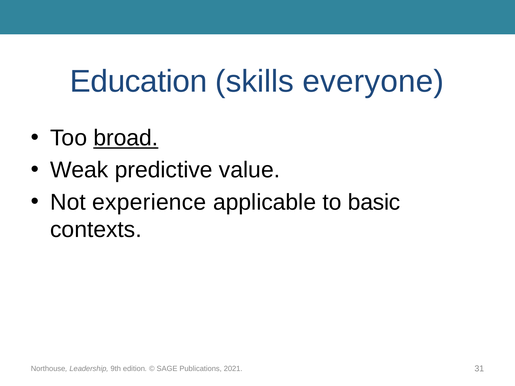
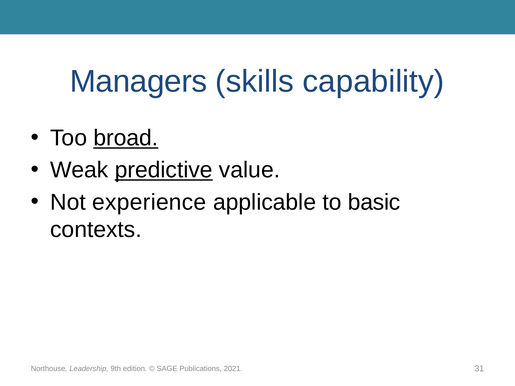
Education: Education -> Managers
everyone: everyone -> capability
predictive underline: none -> present
